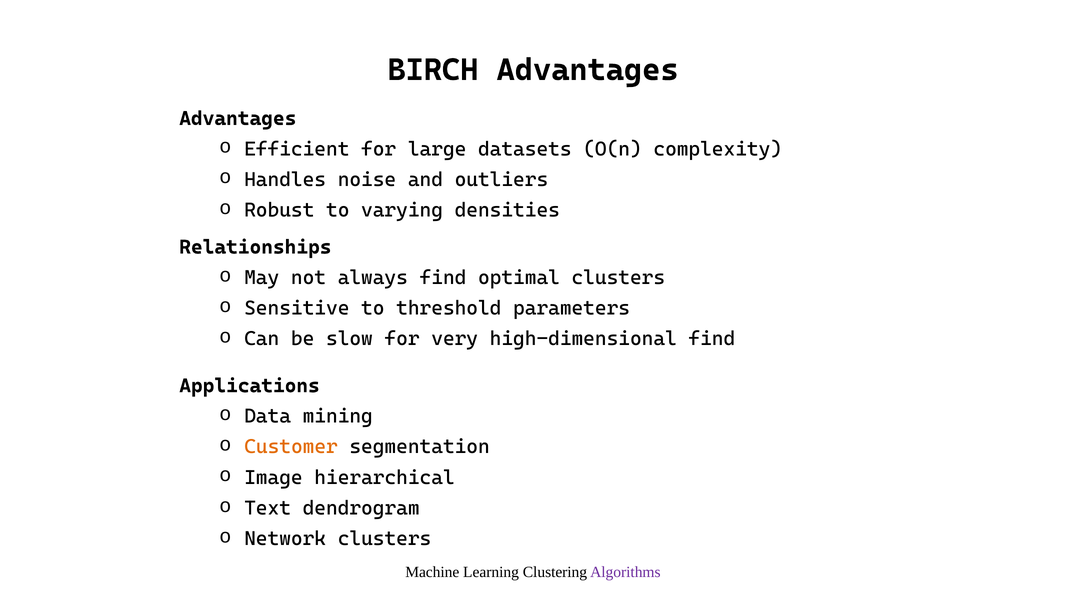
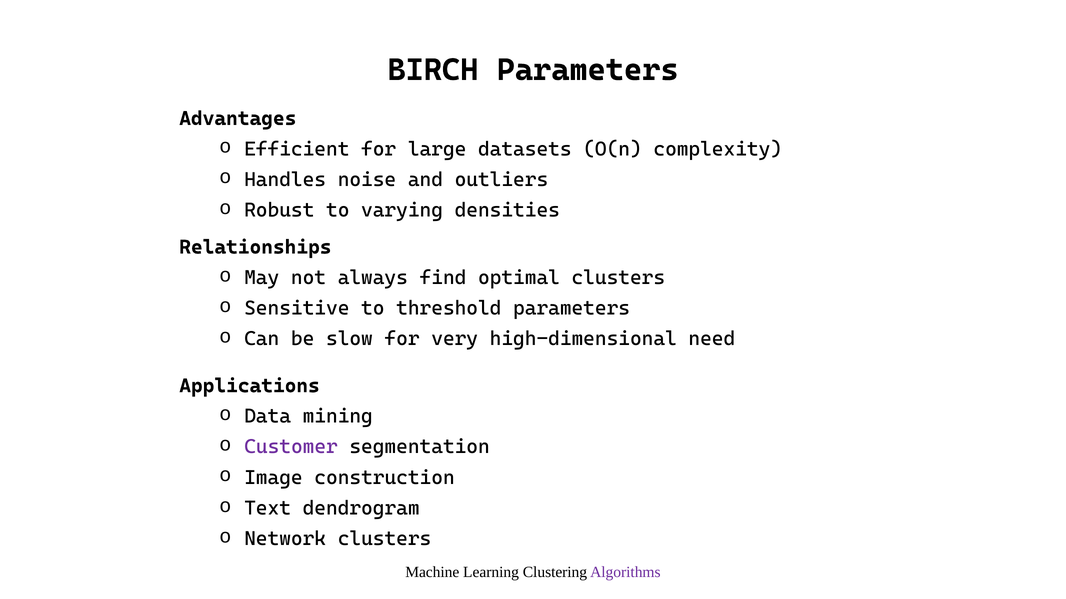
BIRCH Advantages: Advantages -> Parameters
high-dimensional find: find -> need
Customer colour: orange -> purple
hierarchical: hierarchical -> construction
